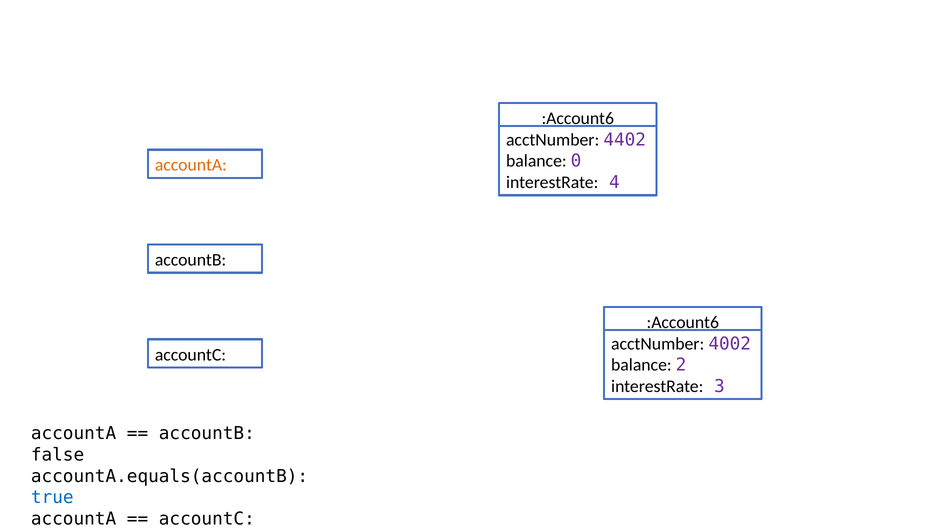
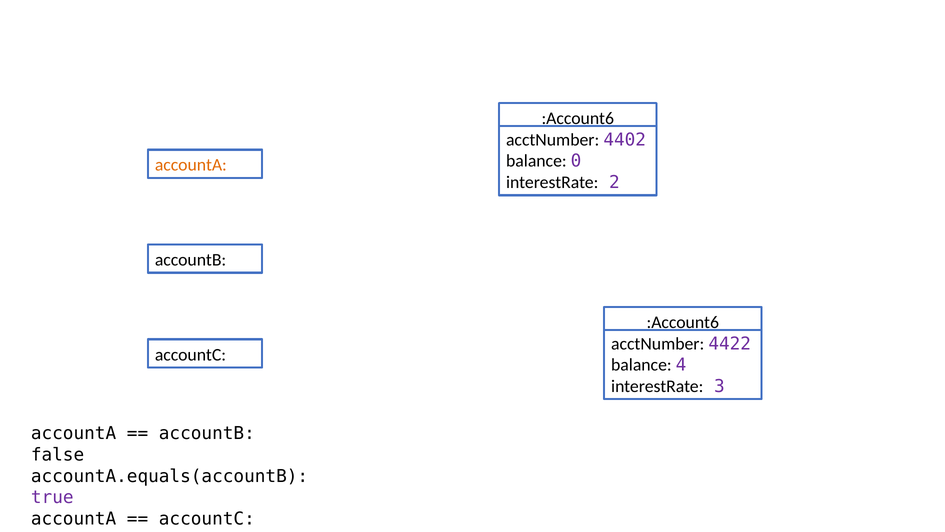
4: 4 -> 2
4002: 4002 -> 4422
2: 2 -> 4
true at (52, 497) colour: blue -> purple
